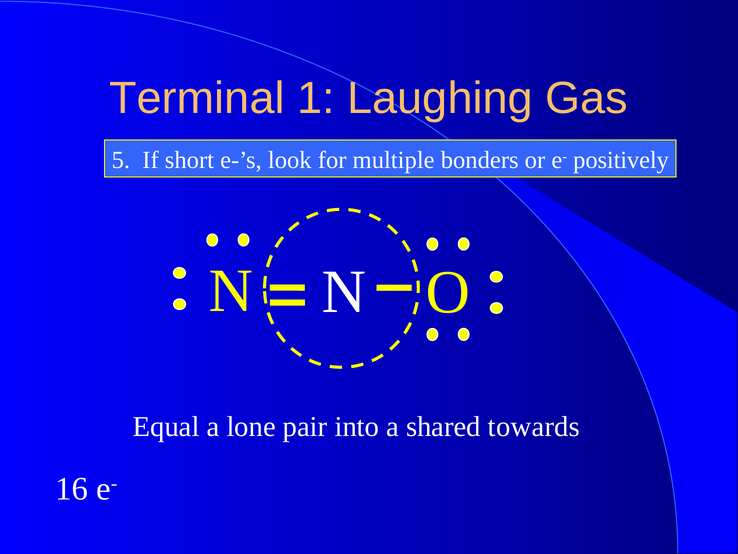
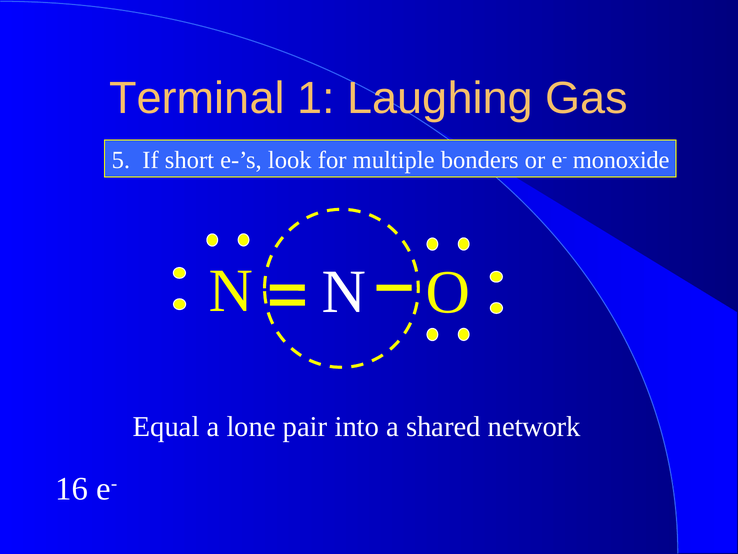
positively: positively -> monoxide
towards: towards -> network
